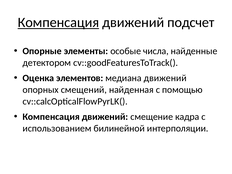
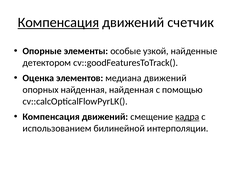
подсчет: подсчет -> счетчик
числа: числа -> узкой
опорных смещений: смещений -> найденная
кадра underline: none -> present
